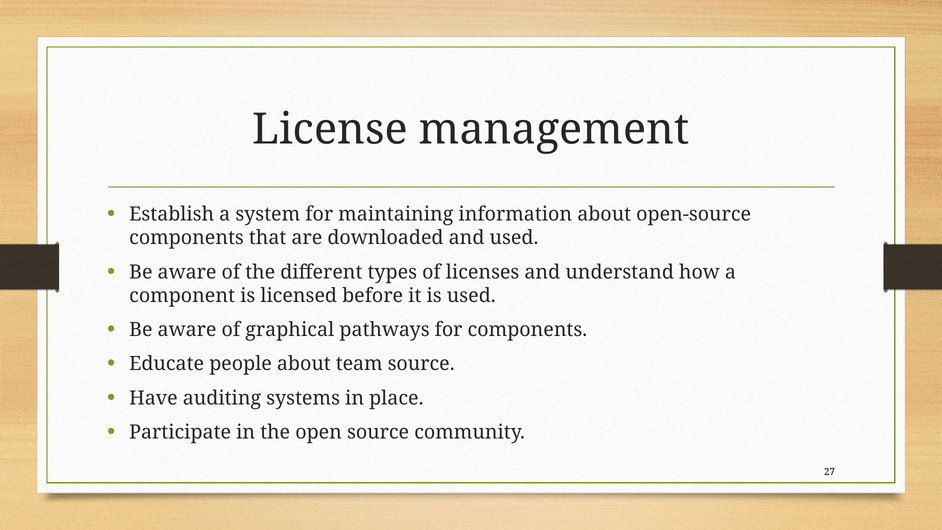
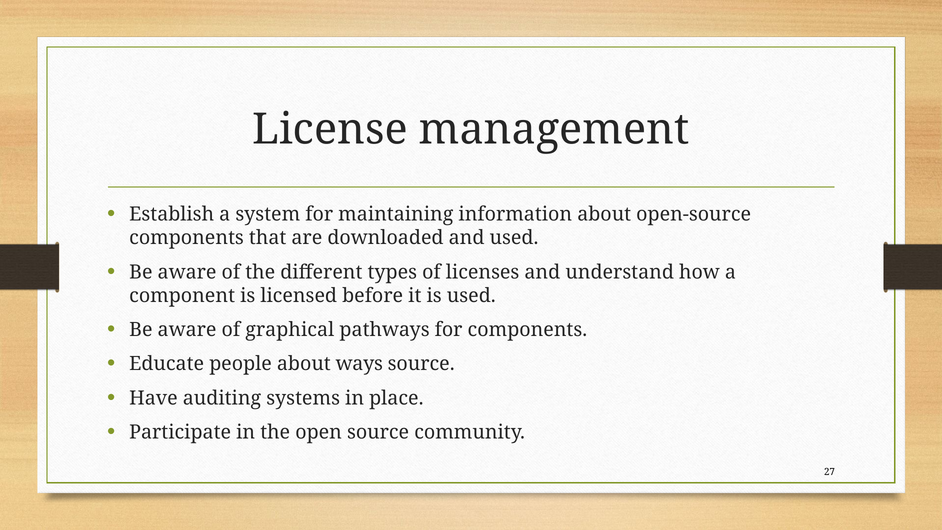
team: team -> ways
